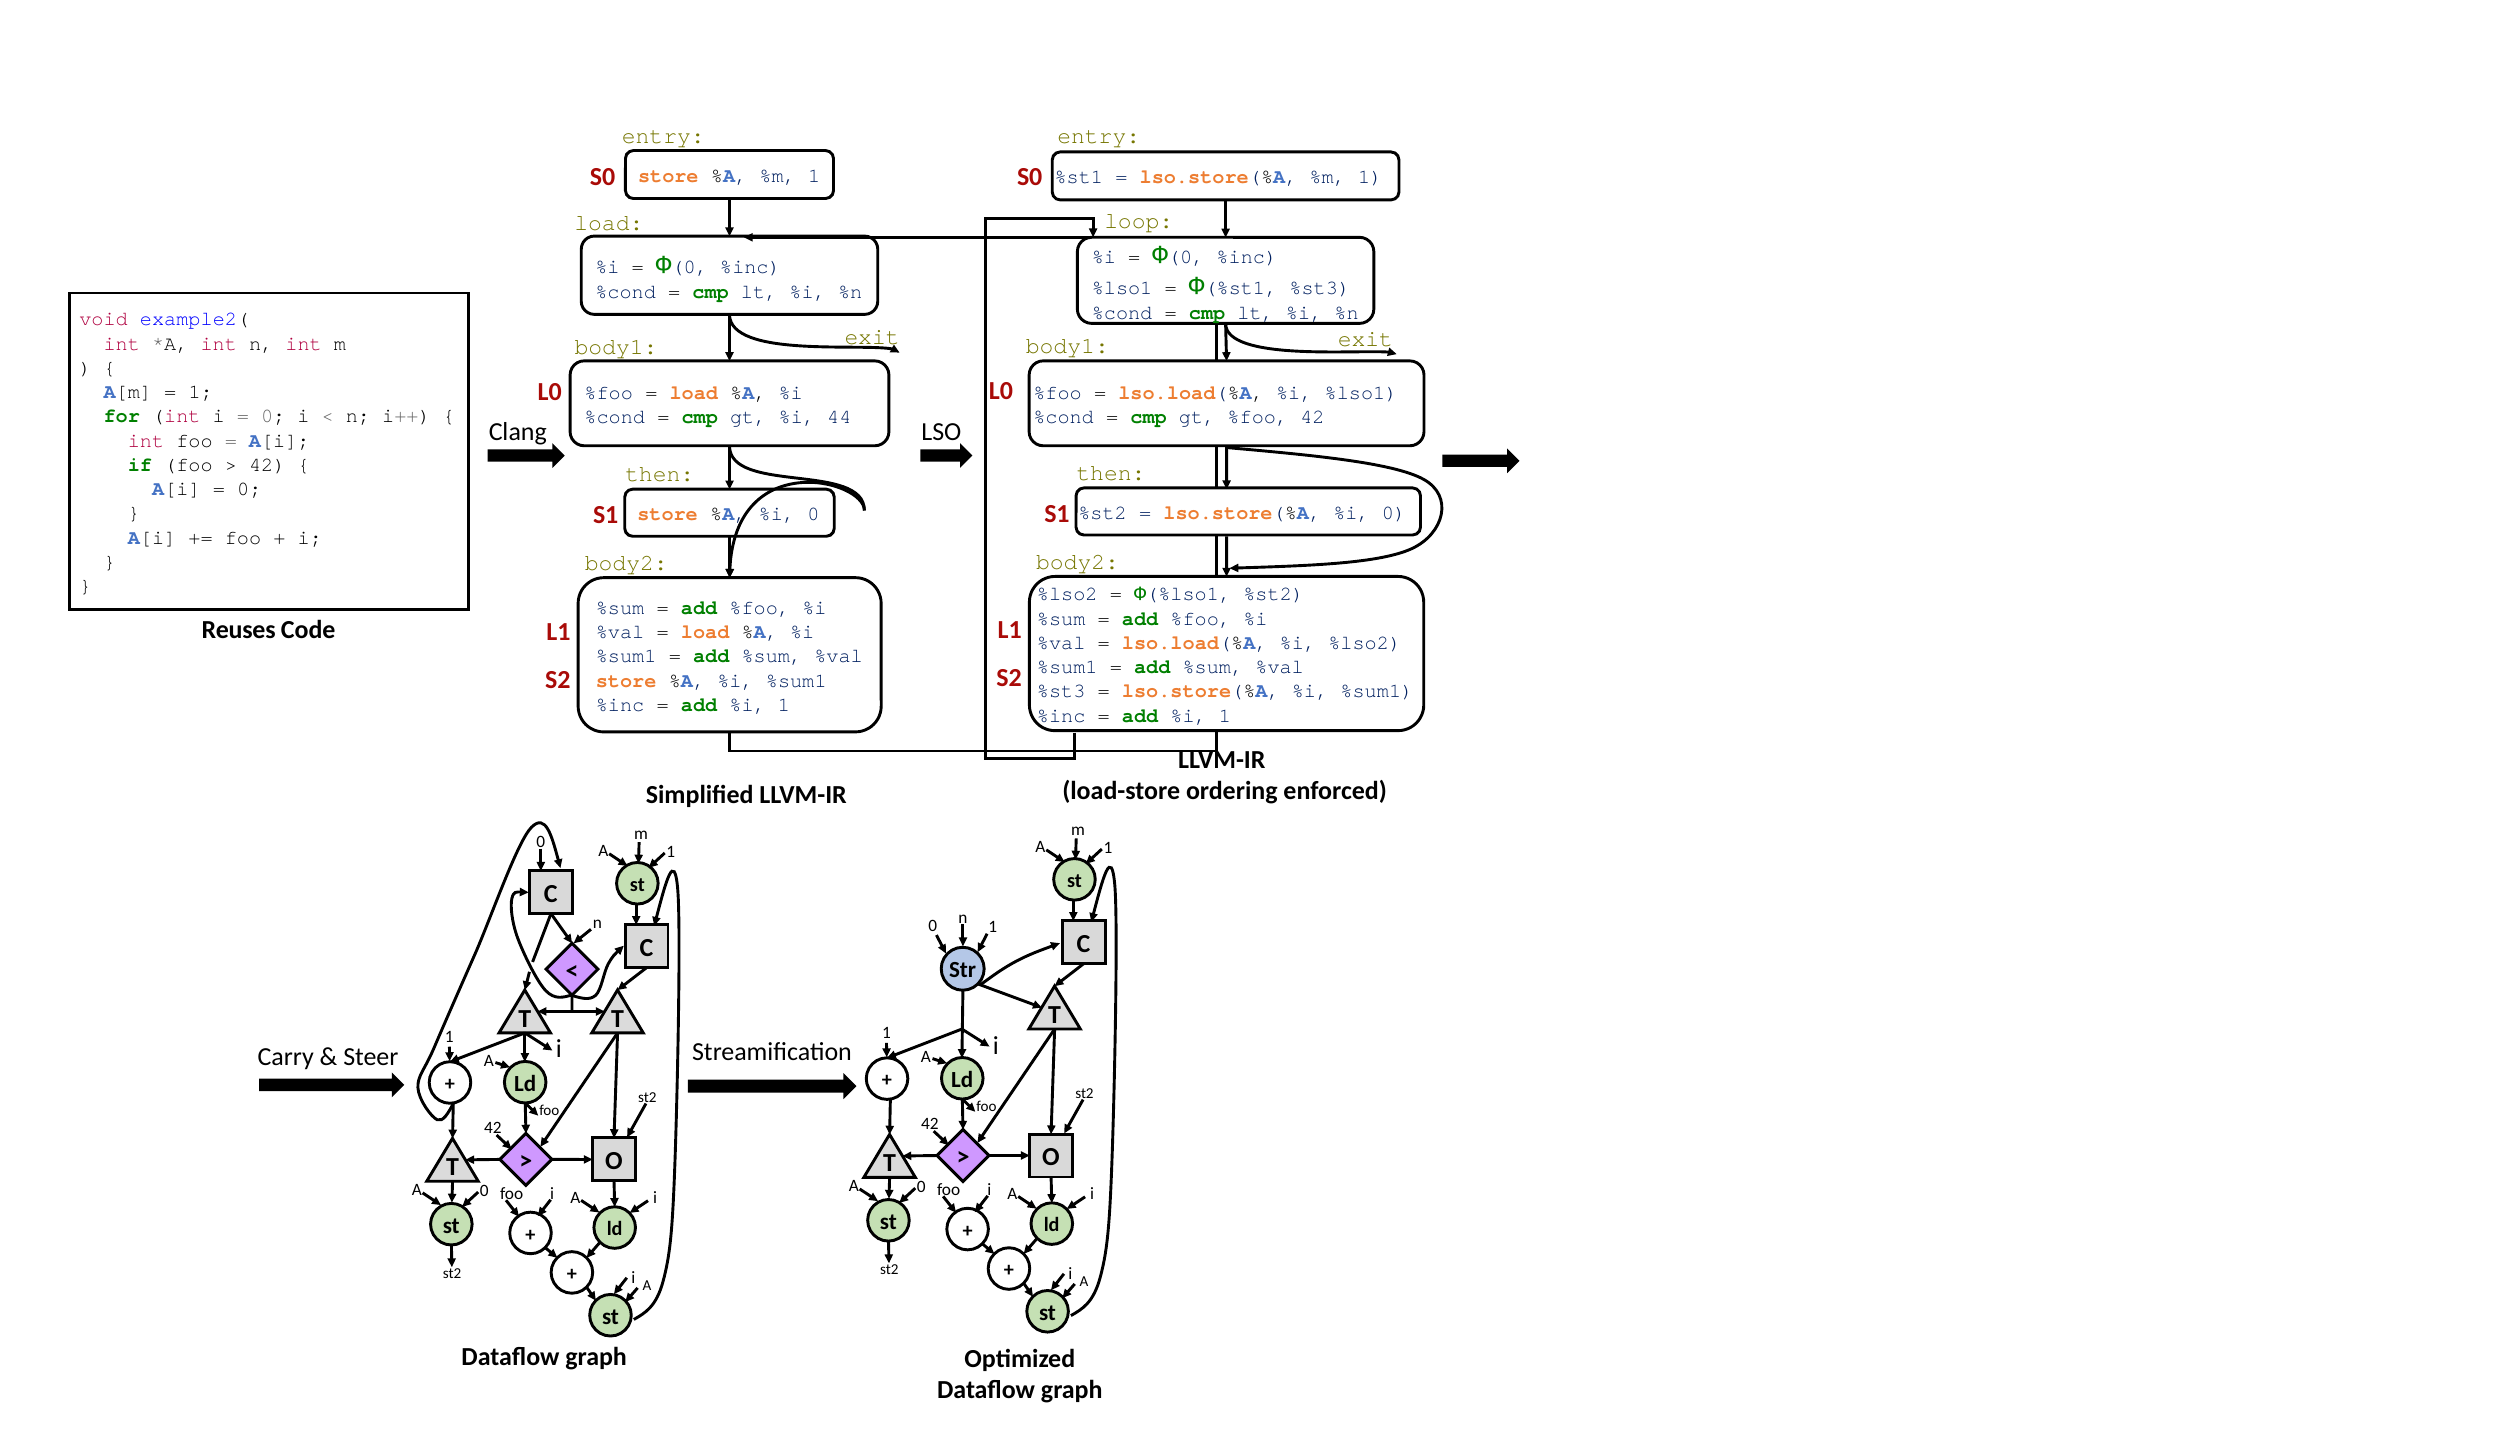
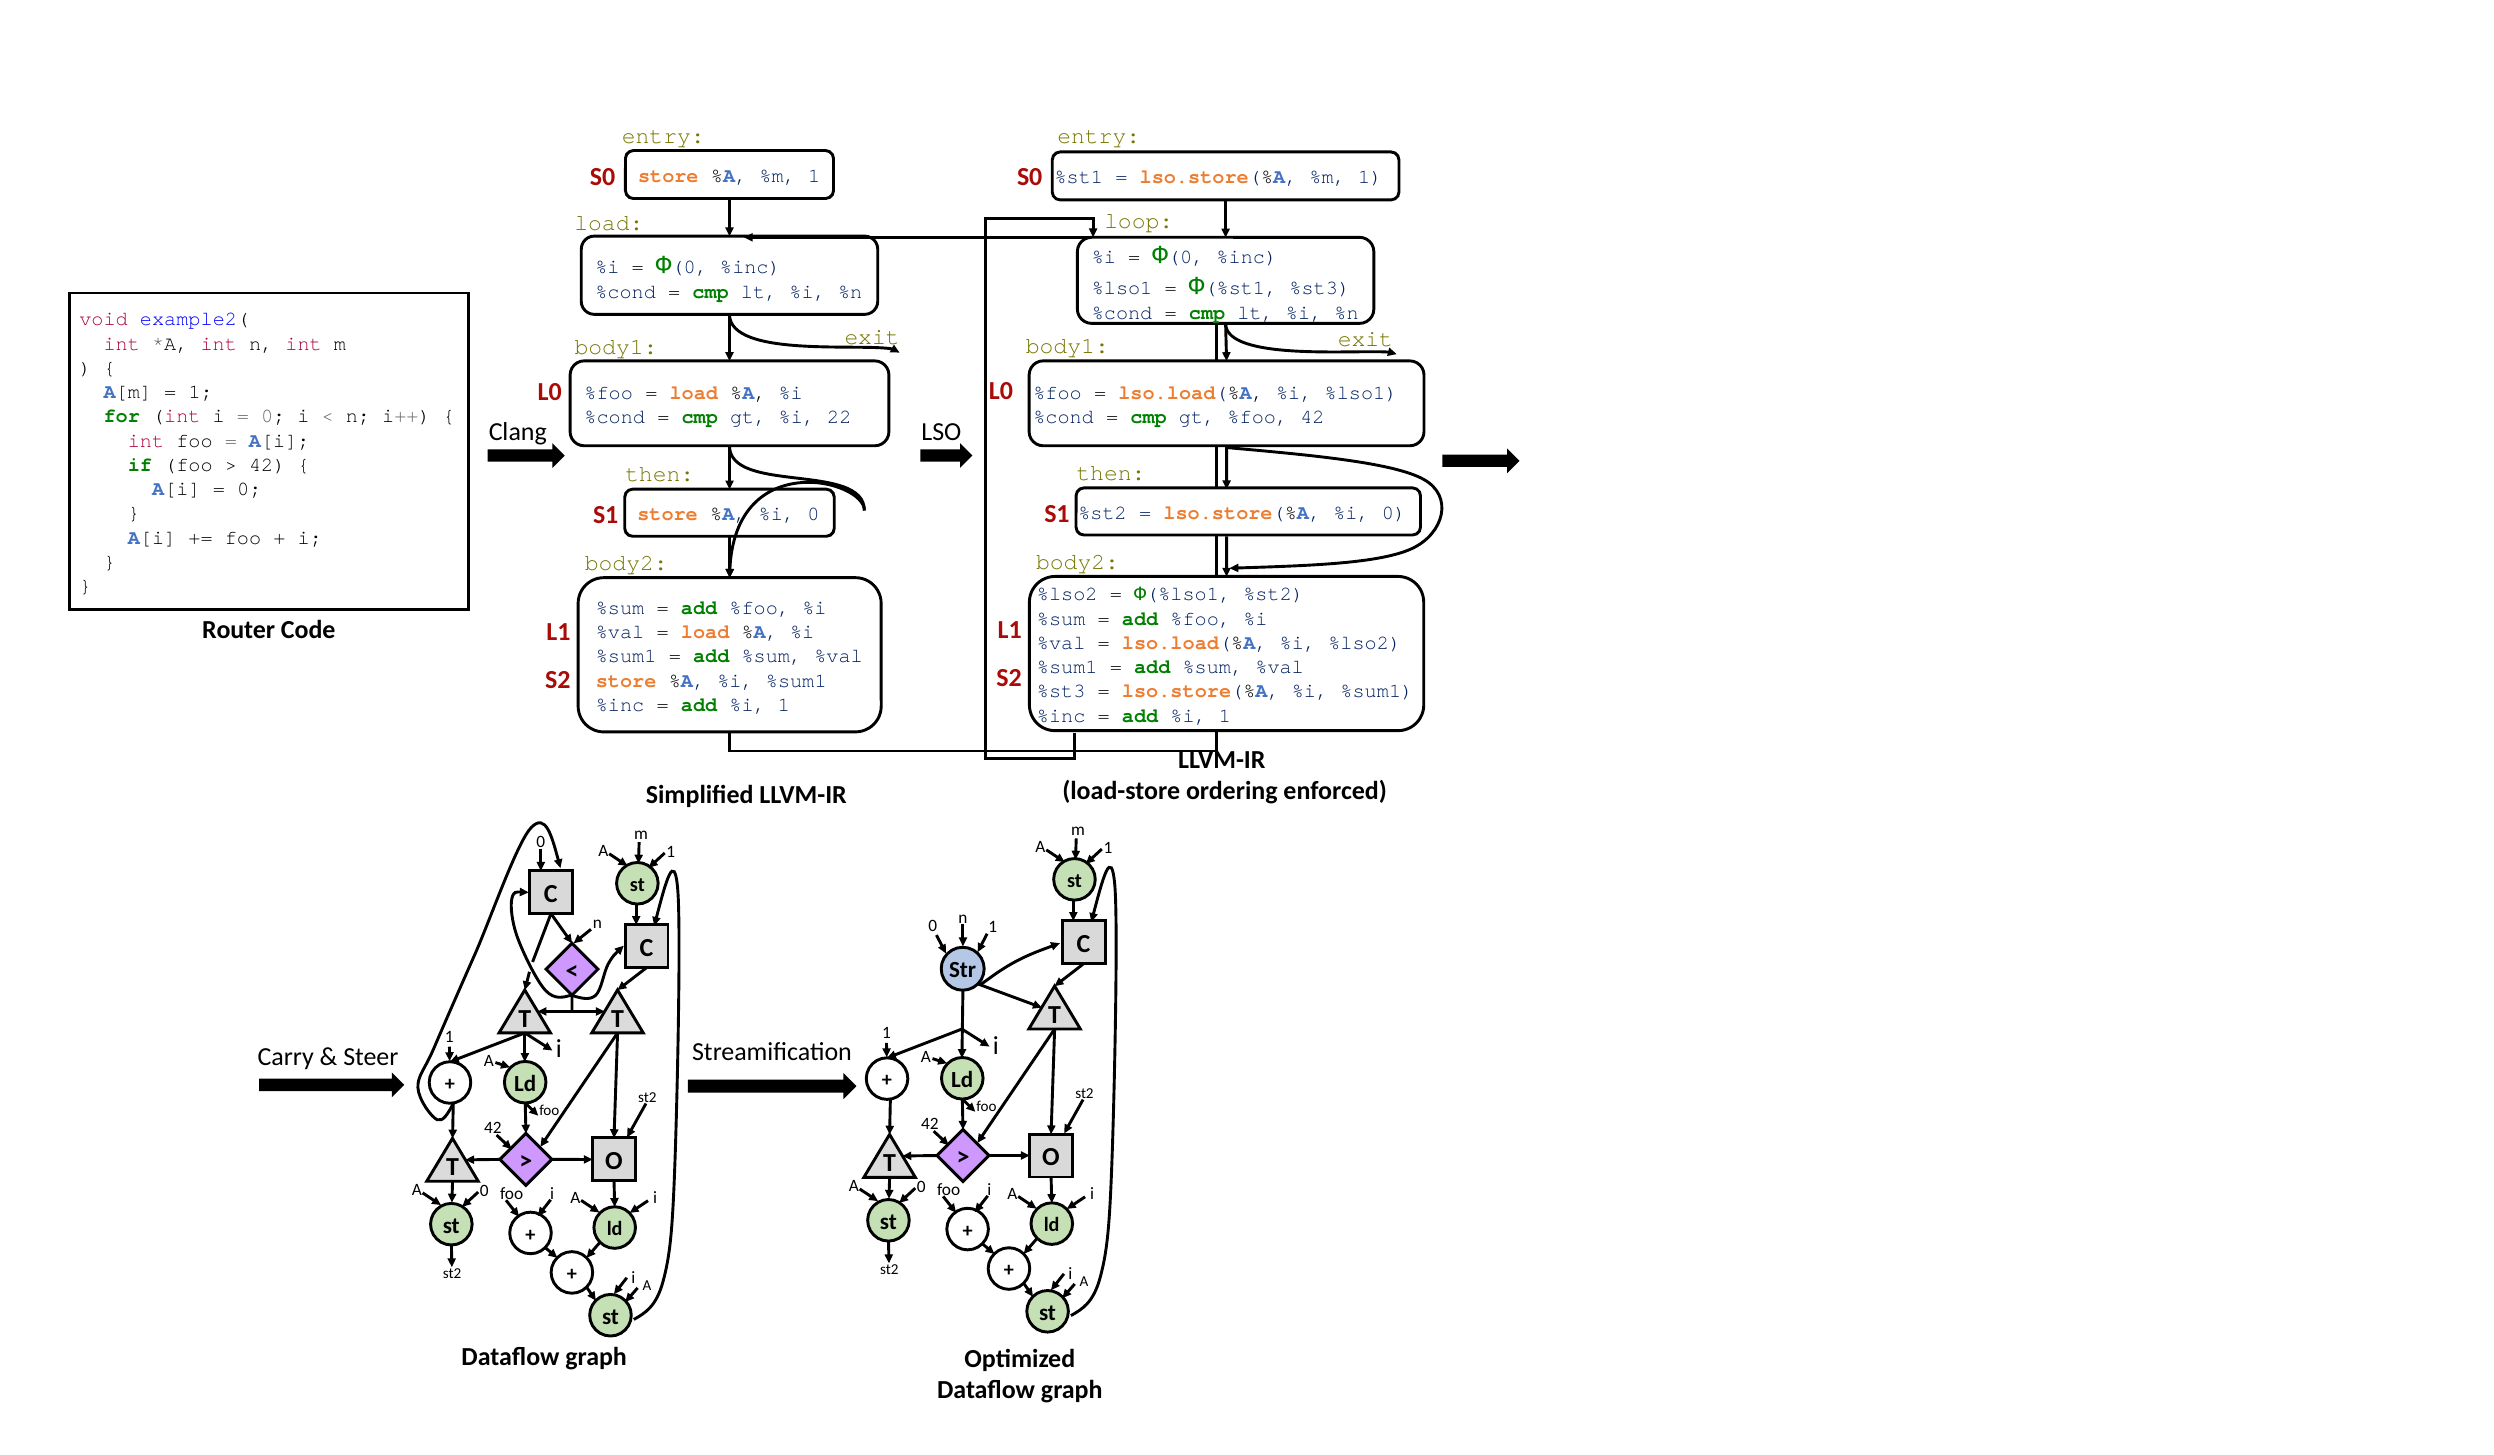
44: 44 -> 22
Reuses: Reuses -> Router
